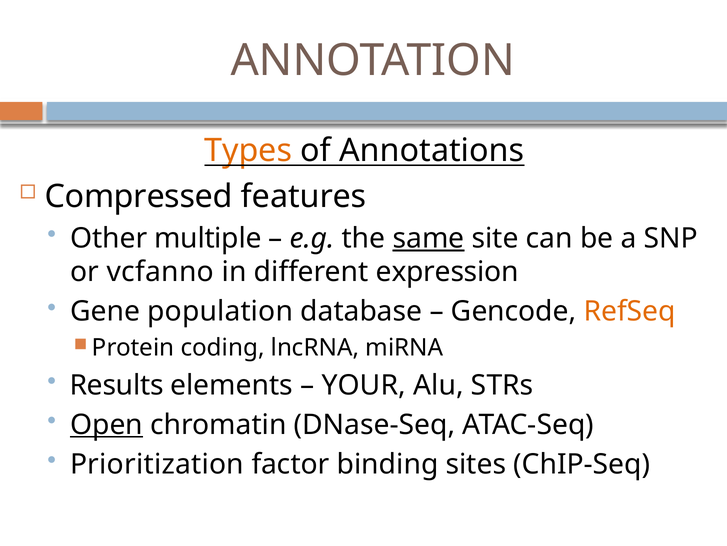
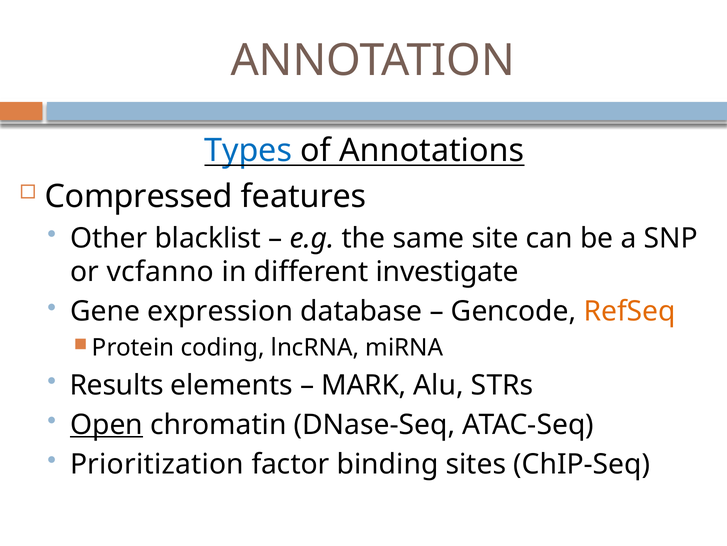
Types colour: orange -> blue
multiple: multiple -> blacklist
same underline: present -> none
expression: expression -> investigate
population: population -> expression
YOUR: YOUR -> MARK
